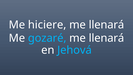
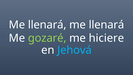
hiciere at (47, 25): hiciere -> llenará
gozaré colour: light blue -> light green
llenará at (106, 38): llenará -> hiciere
